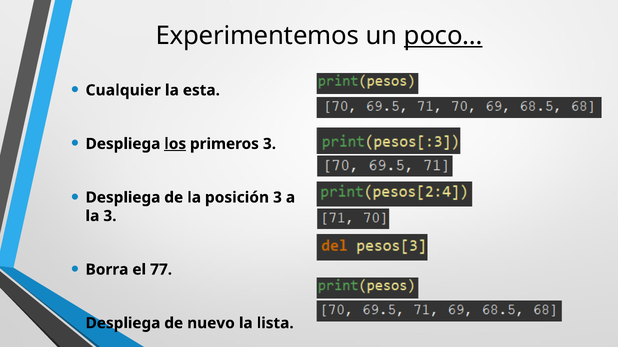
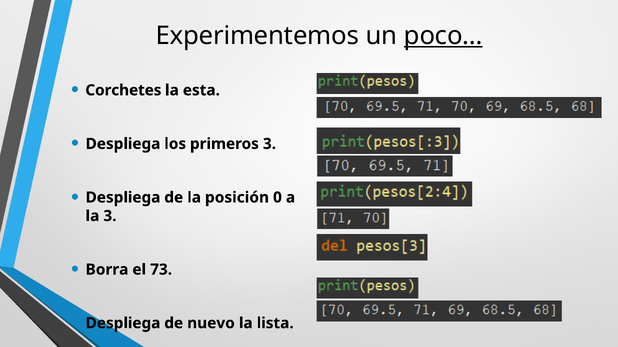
Cualquier: Cualquier -> Corchetes
los underline: present -> none
posición 3: 3 -> 0
77: 77 -> 73
